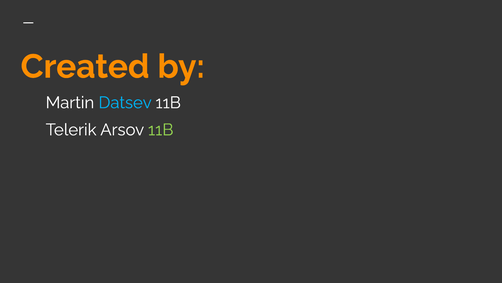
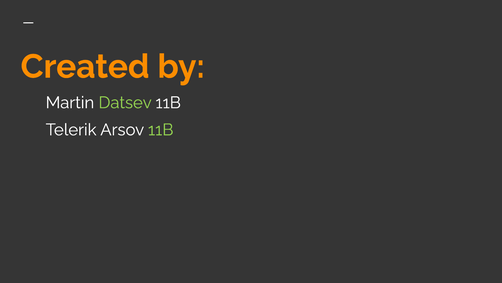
Datsev colour: light blue -> light green
